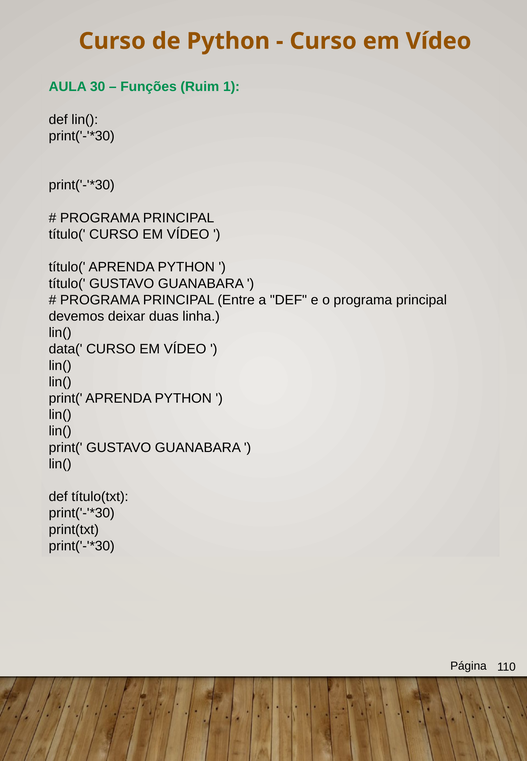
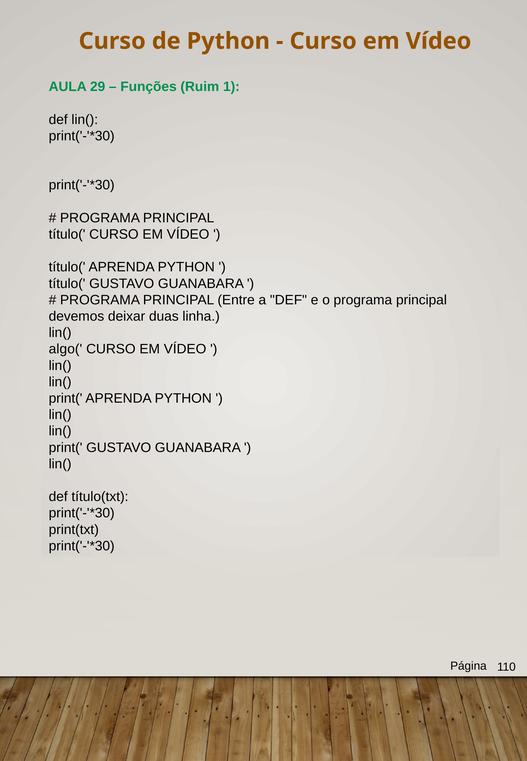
30: 30 -> 29
data(: data( -> algo(
